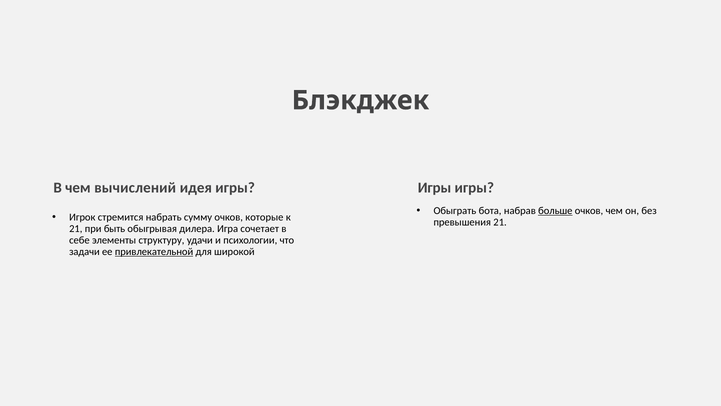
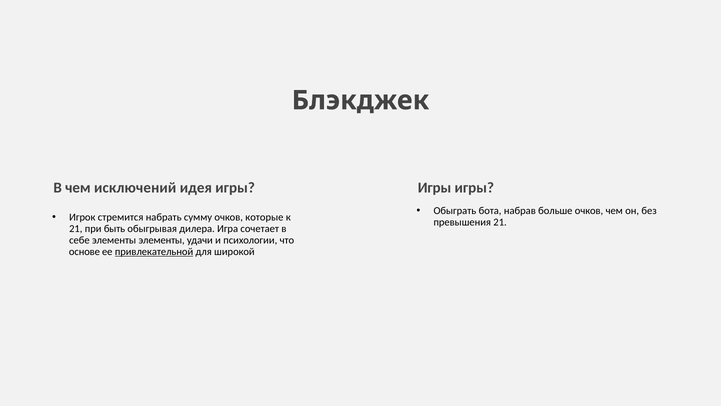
вычислений: вычислений -> исключений
больше underline: present -> none
элементы структуру: структуру -> элементы
задачи: задачи -> основе
